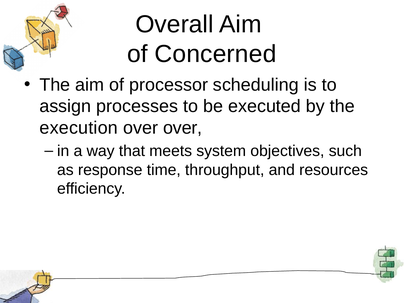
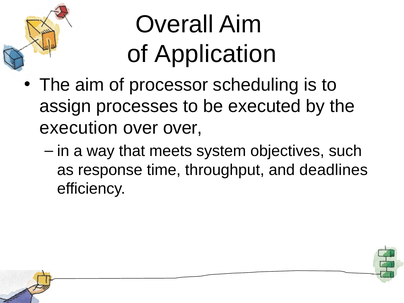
Concerned: Concerned -> Application
resources: resources -> deadlines
